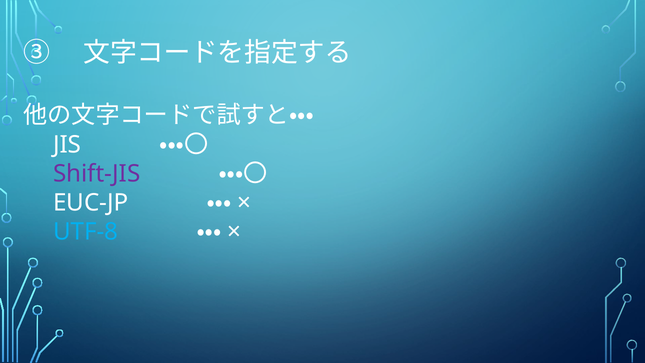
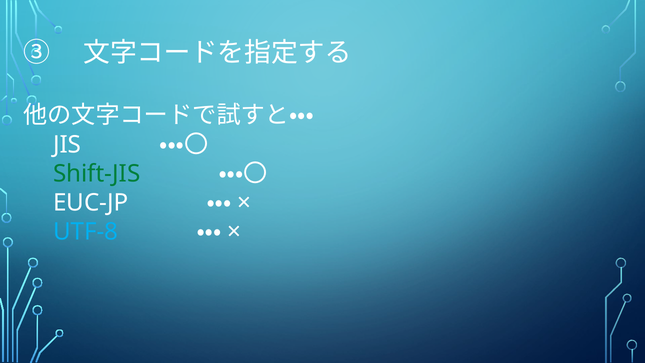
Shift-JIS colour: purple -> green
